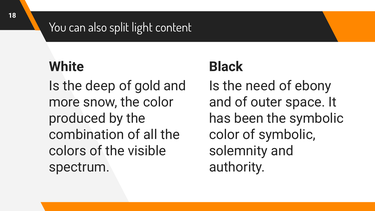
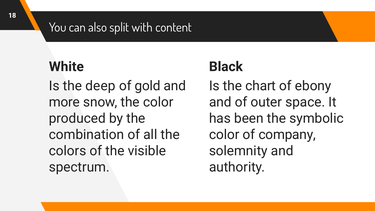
light: light -> with
need: need -> chart
of symbolic: symbolic -> company
